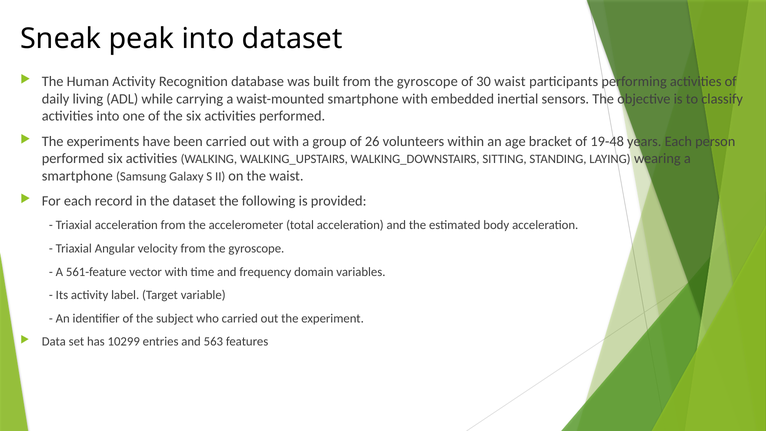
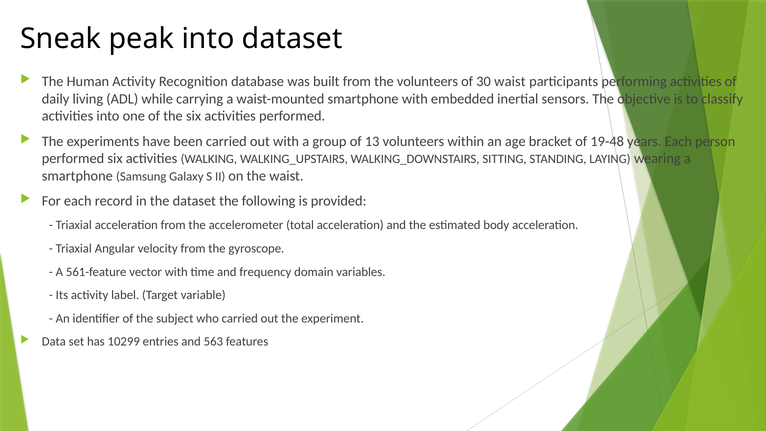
built from the gyroscope: gyroscope -> volunteers
26: 26 -> 13
